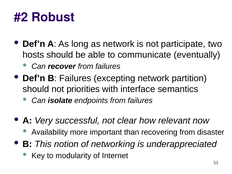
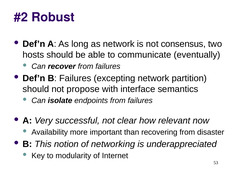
participate: participate -> consensus
priorities: priorities -> propose
